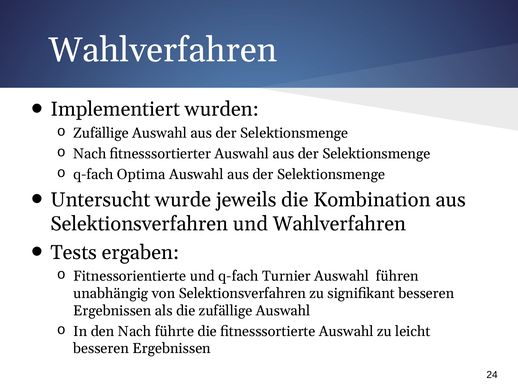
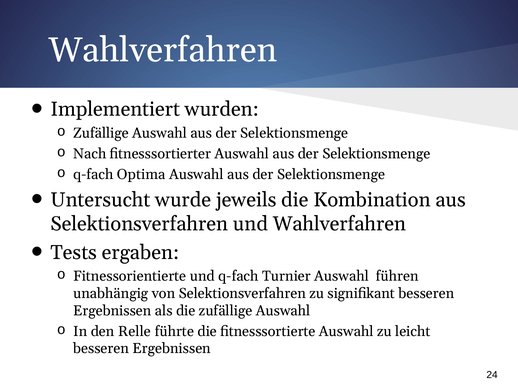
den Nach: Nach -> Relle
